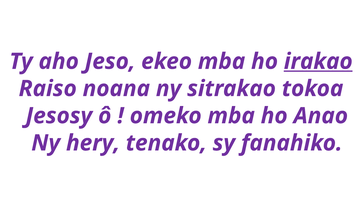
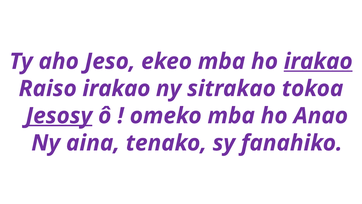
Raiso noana: noana -> irakao
Jesosy underline: none -> present
hery: hery -> aina
